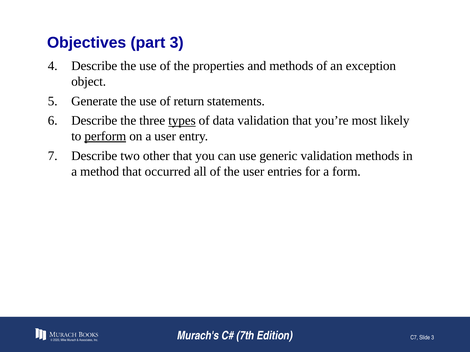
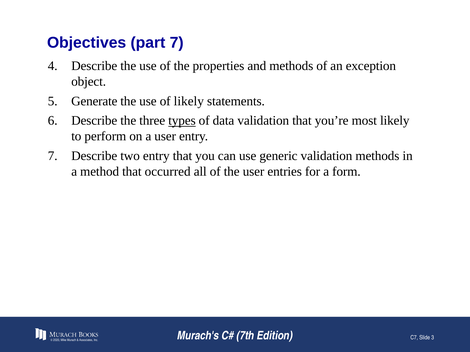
part 3: 3 -> 7
of return: return -> likely
perform underline: present -> none
two other: other -> entry
